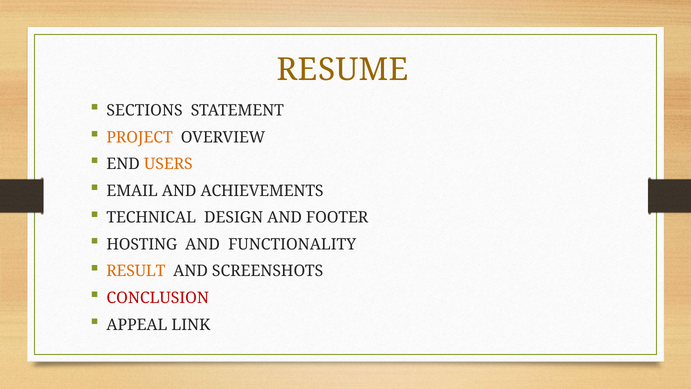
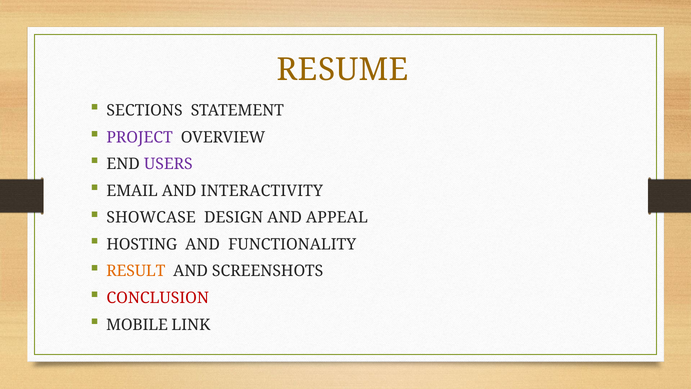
PROJECT colour: orange -> purple
USERS colour: orange -> purple
ACHIEVEMENTS: ACHIEVEMENTS -> INTERACTIVITY
TECHNICAL: TECHNICAL -> SHOWCASE
FOOTER: FOOTER -> APPEAL
APPEAL: APPEAL -> MOBILE
